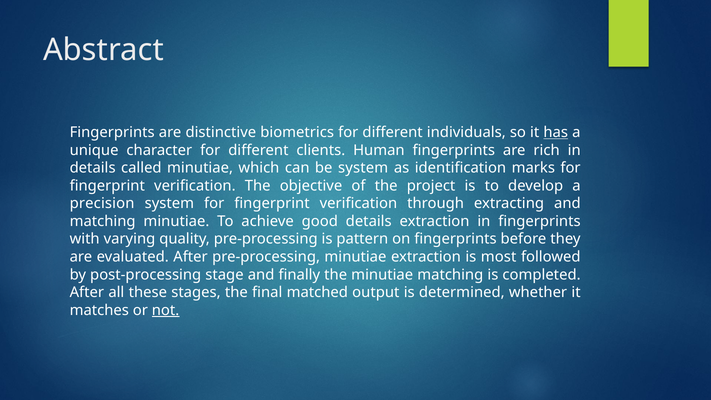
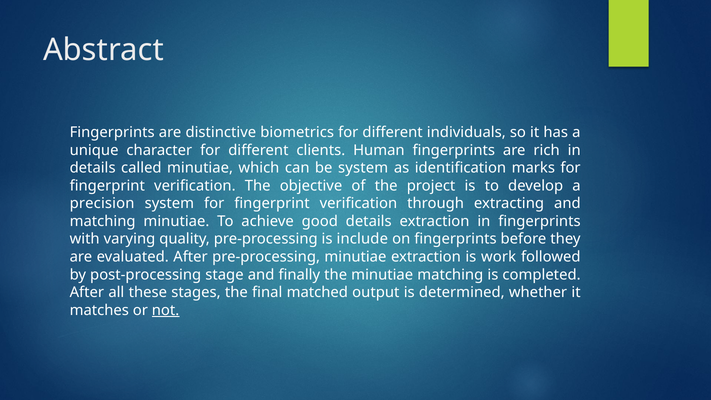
has underline: present -> none
pattern: pattern -> include
most: most -> work
